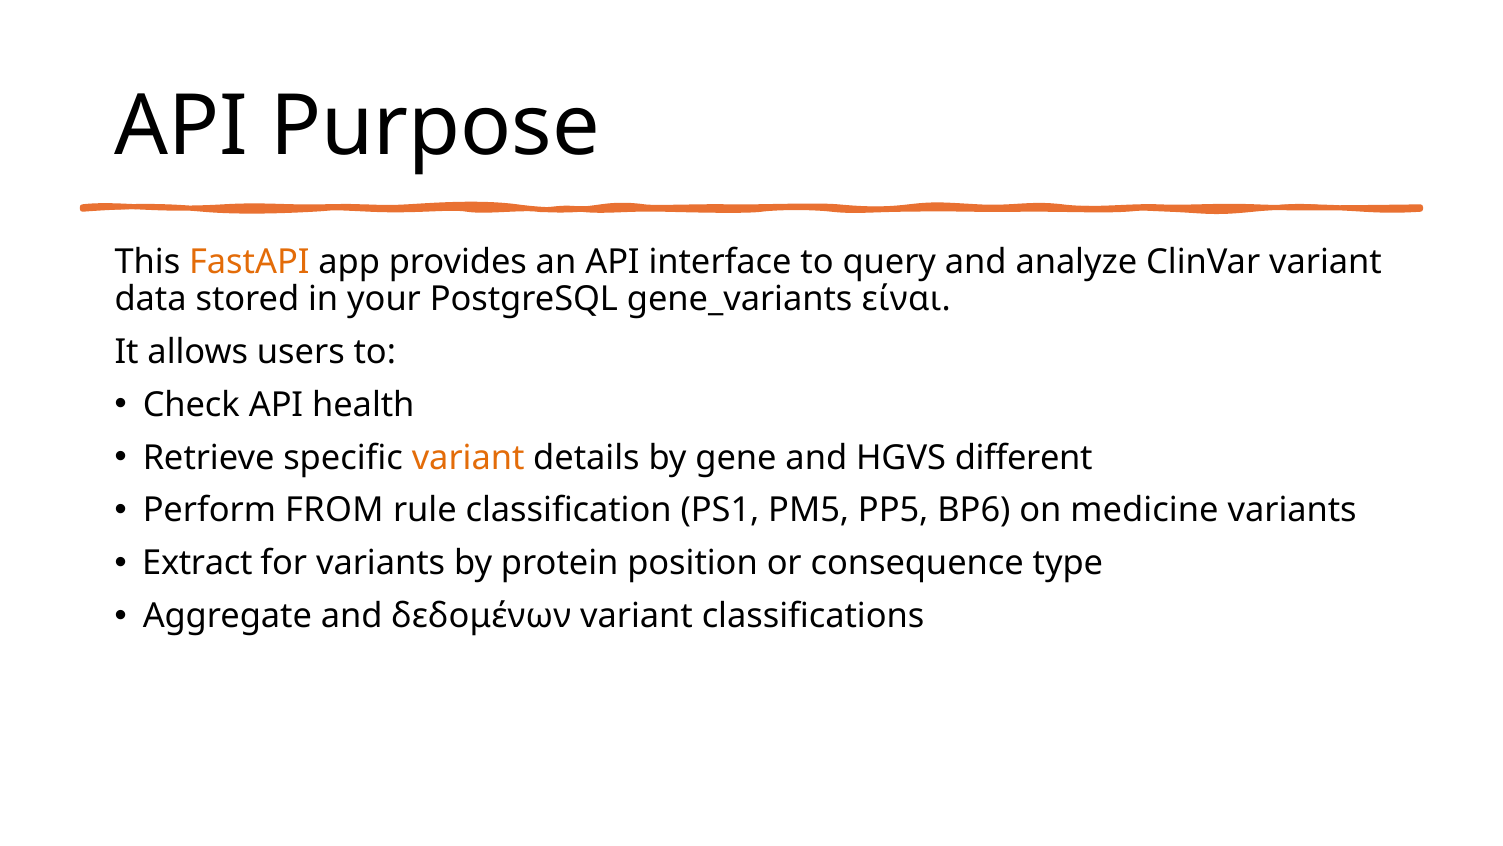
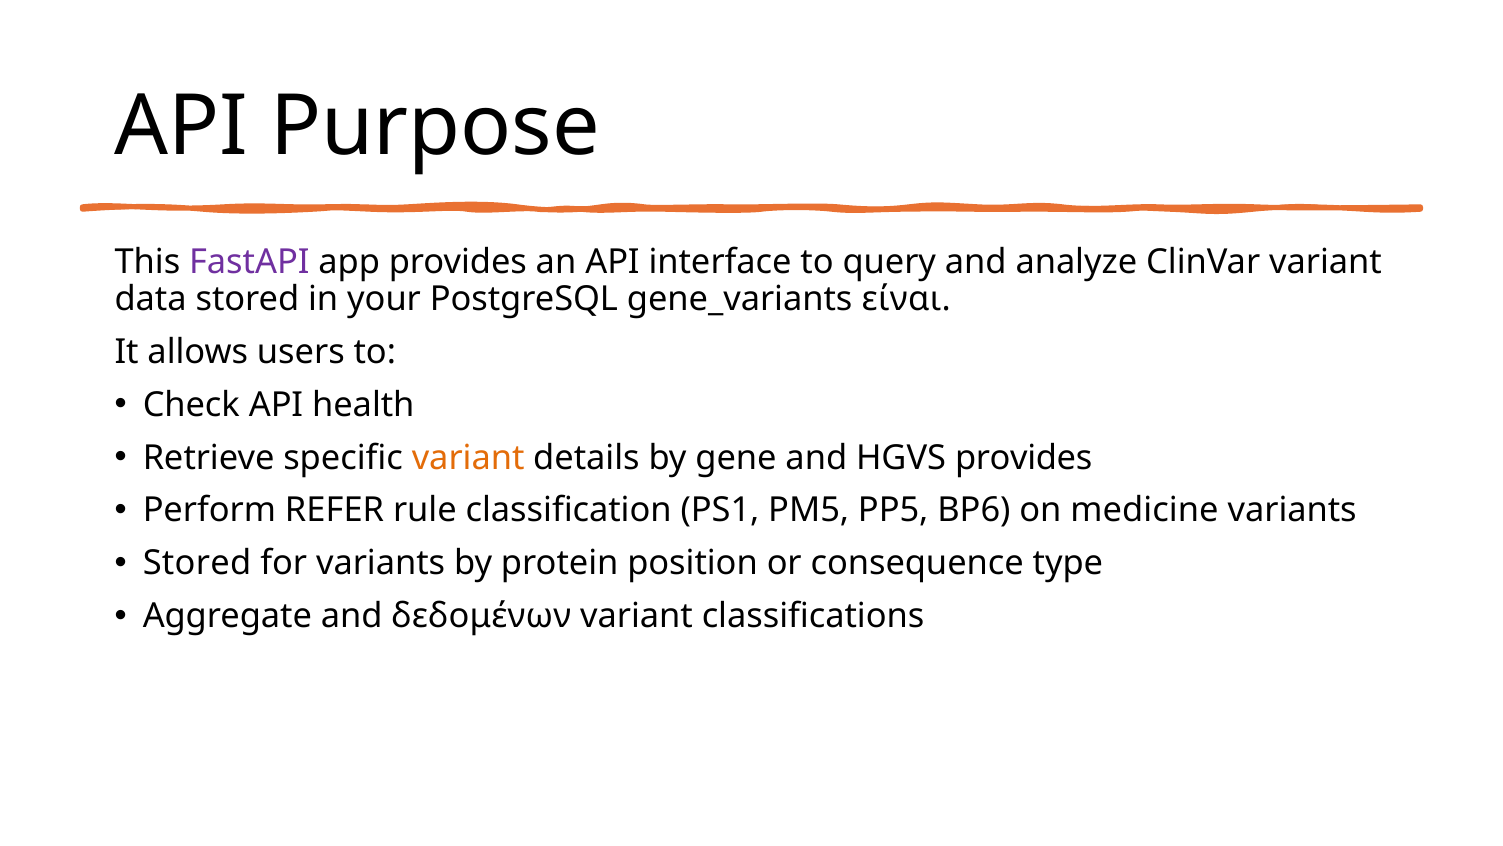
FastAPI colour: orange -> purple
HGVS different: different -> provides
FROM: FROM -> REFER
Extract at (197, 563): Extract -> Stored
